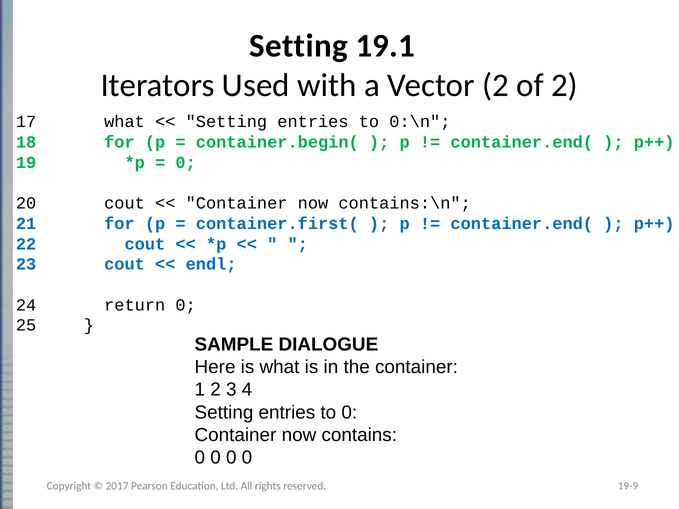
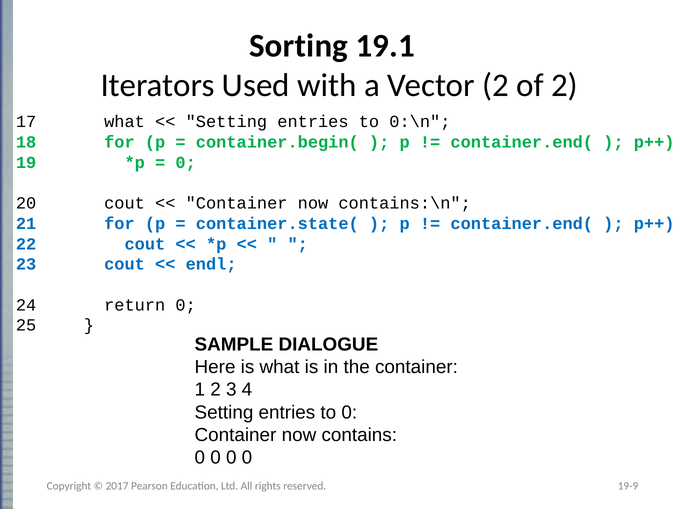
Setting at (299, 46): Setting -> Sorting
container.first(: container.first( -> container.state(
